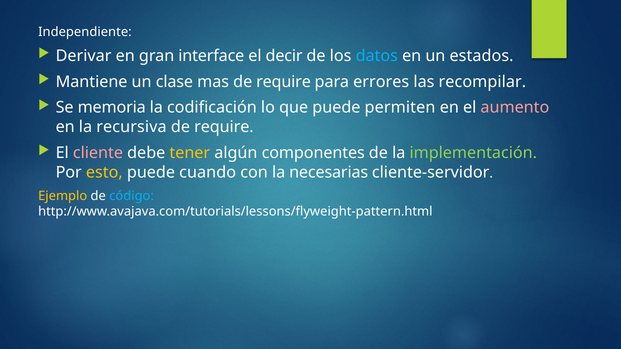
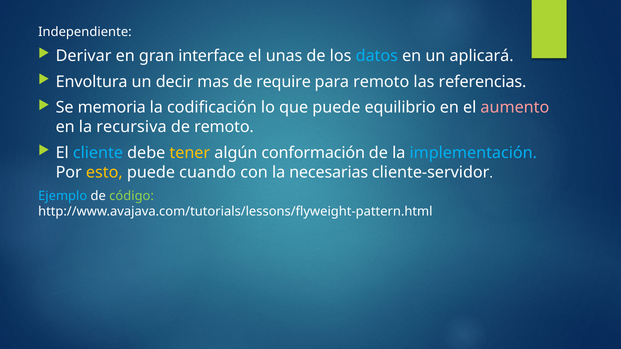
decir: decir -> unas
estados: estados -> aplicará
Mantiene: Mantiene -> Envoltura
clase: clase -> decir
para errores: errores -> remoto
recompilar: recompilar -> referencias
permiten: permiten -> equilibrio
require at (224, 127): require -> remoto
cliente colour: pink -> light blue
componentes: componentes -> conformación
implementación colour: light green -> light blue
Ejemplo colour: yellow -> light blue
código colour: light blue -> light green
